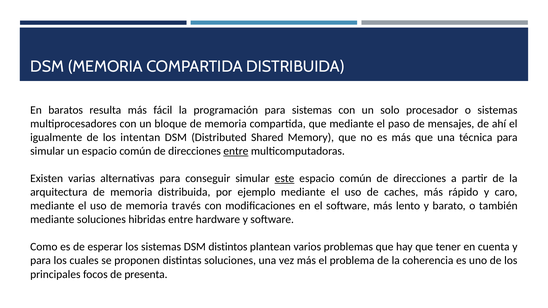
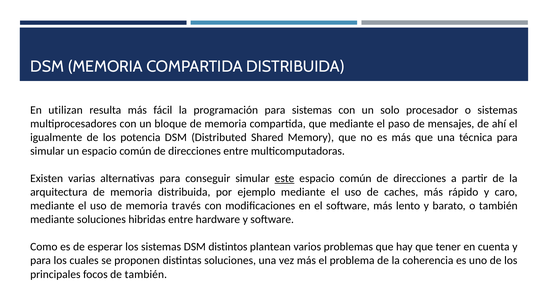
baratos: baratos -> utilizan
intentan: intentan -> potencia
entre at (236, 151) underline: present -> none
de presenta: presenta -> también
